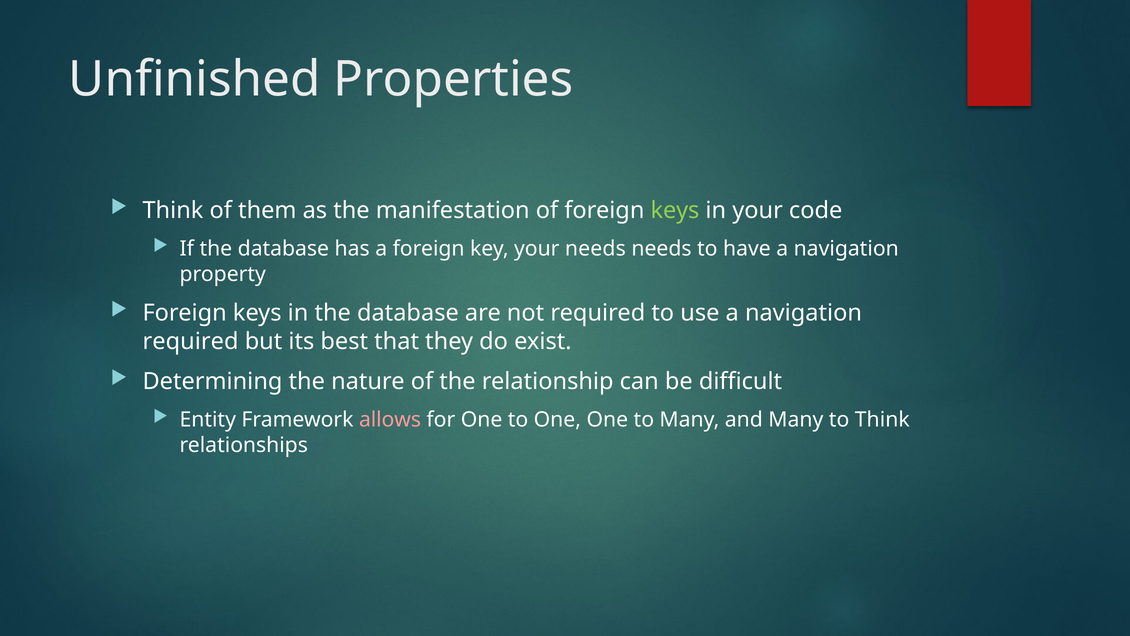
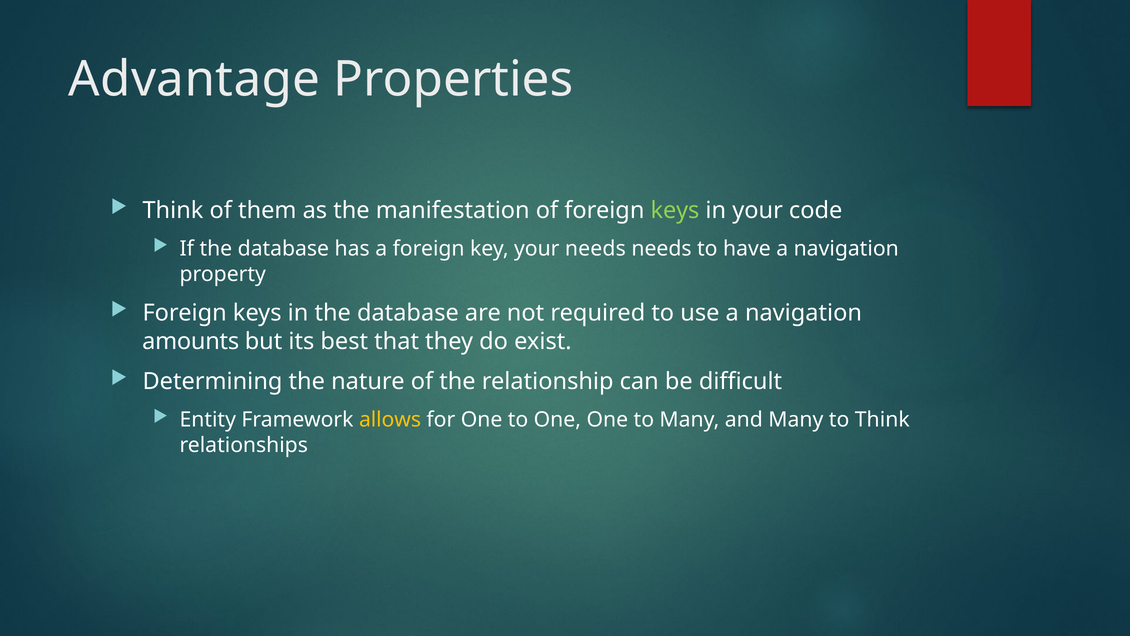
Unfinished: Unfinished -> Advantage
required at (191, 341): required -> amounts
allows colour: pink -> yellow
